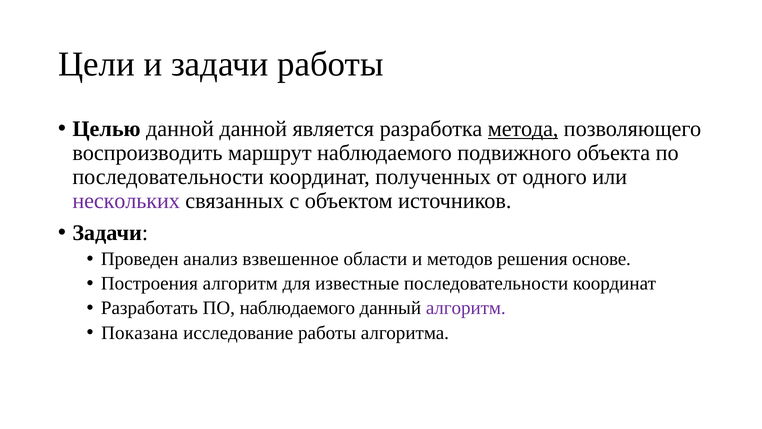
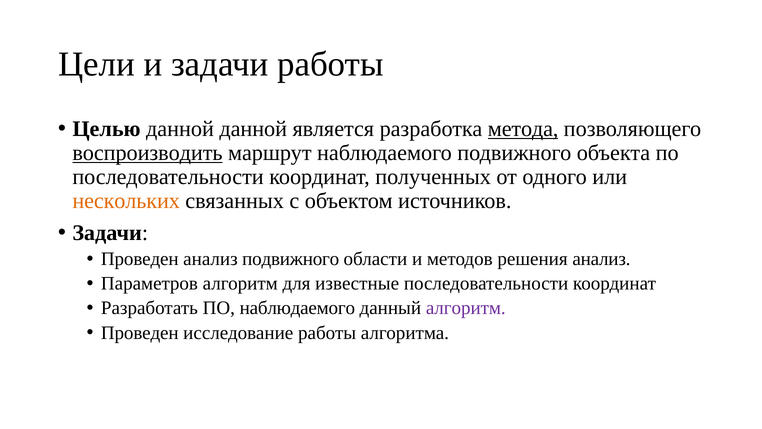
воспроизводить underline: none -> present
нескольких colour: purple -> orange
анализ взвешенное: взвешенное -> подвижного
решения основе: основе -> анализ
Построения: Построения -> Параметров
Показана at (140, 332): Показана -> Проведен
